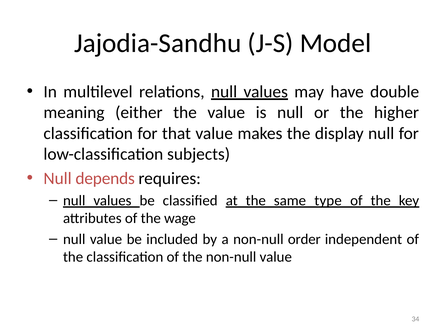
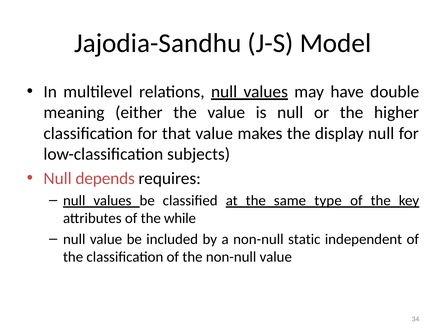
wage: wage -> while
order: order -> static
